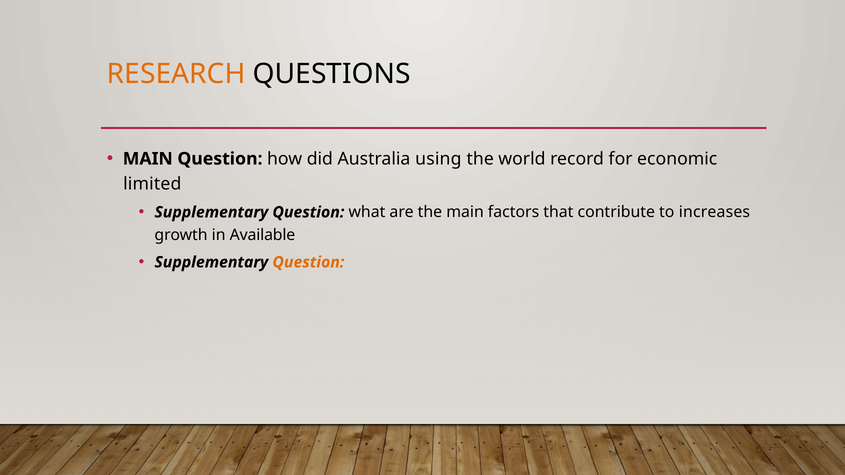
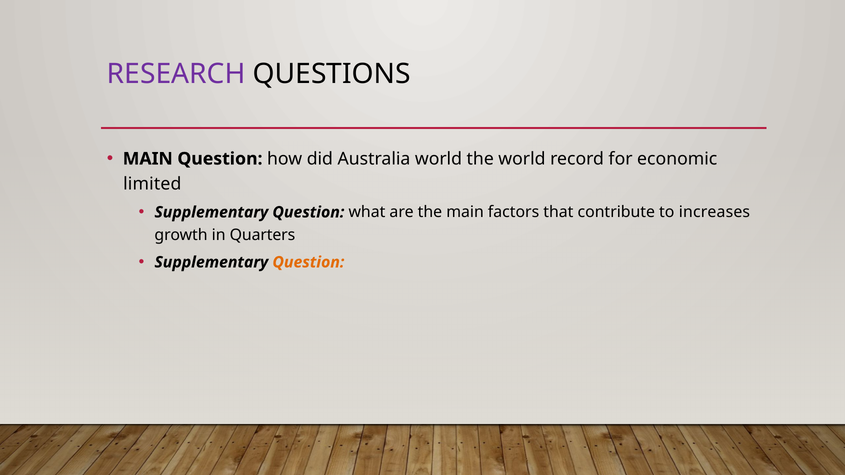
RESEARCH colour: orange -> purple
Australia using: using -> world
Available: Available -> Quarters
